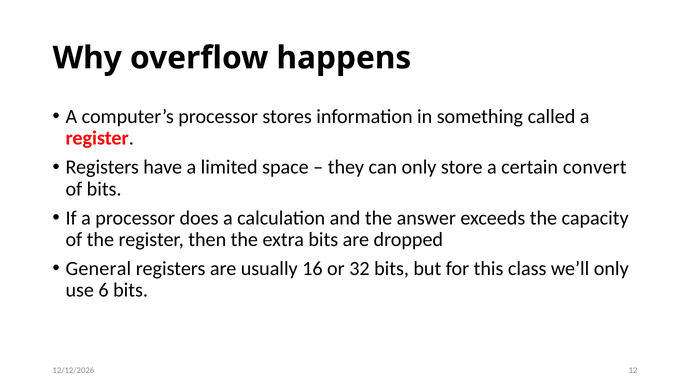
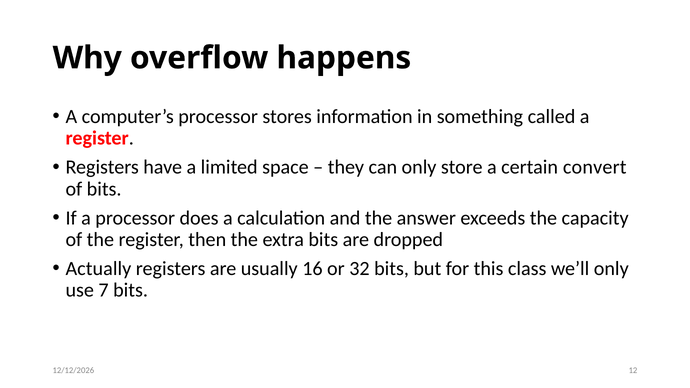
General: General -> Actually
6: 6 -> 7
